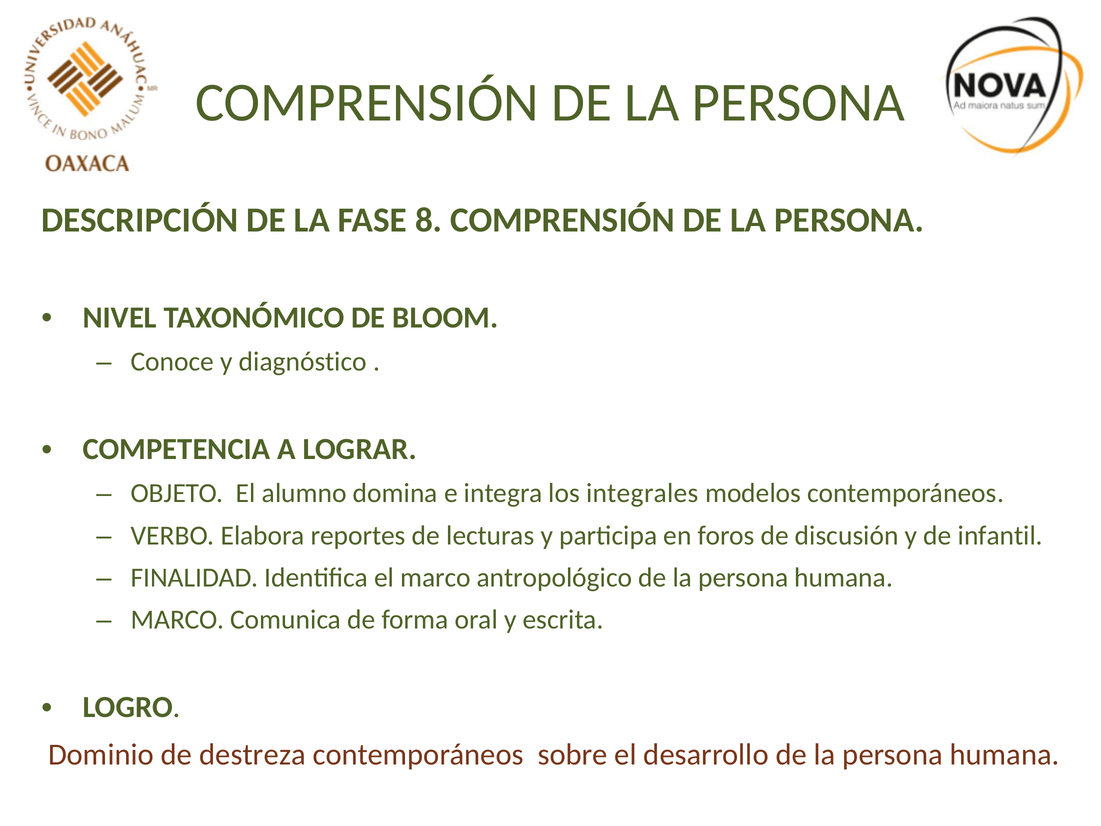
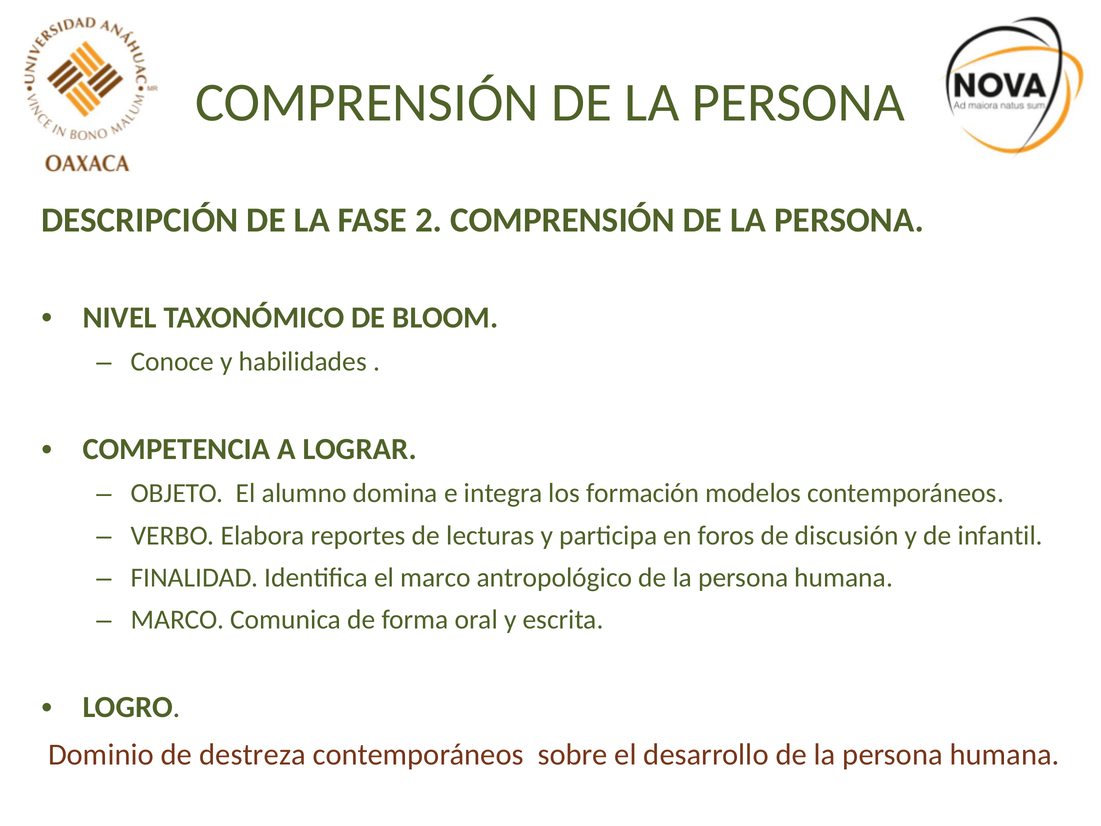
8: 8 -> 2
diagnóstico: diagnóstico -> habilidades
integrales: integrales -> formación
